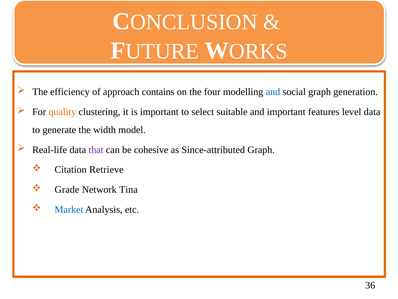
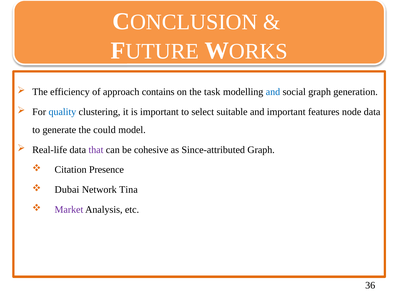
four: four -> task
quality colour: orange -> blue
level: level -> node
width: width -> could
Retrieve: Retrieve -> Presence
Grade: Grade -> Dubai
Market colour: blue -> purple
